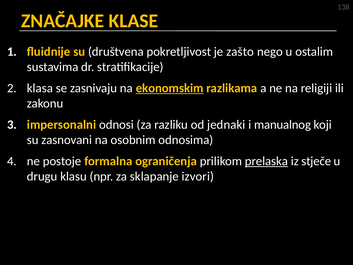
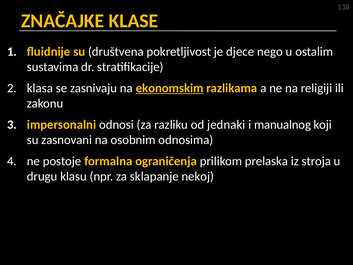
zašto: zašto -> djece
prelaska underline: present -> none
stječe: stječe -> stroja
izvori: izvori -> nekoj
